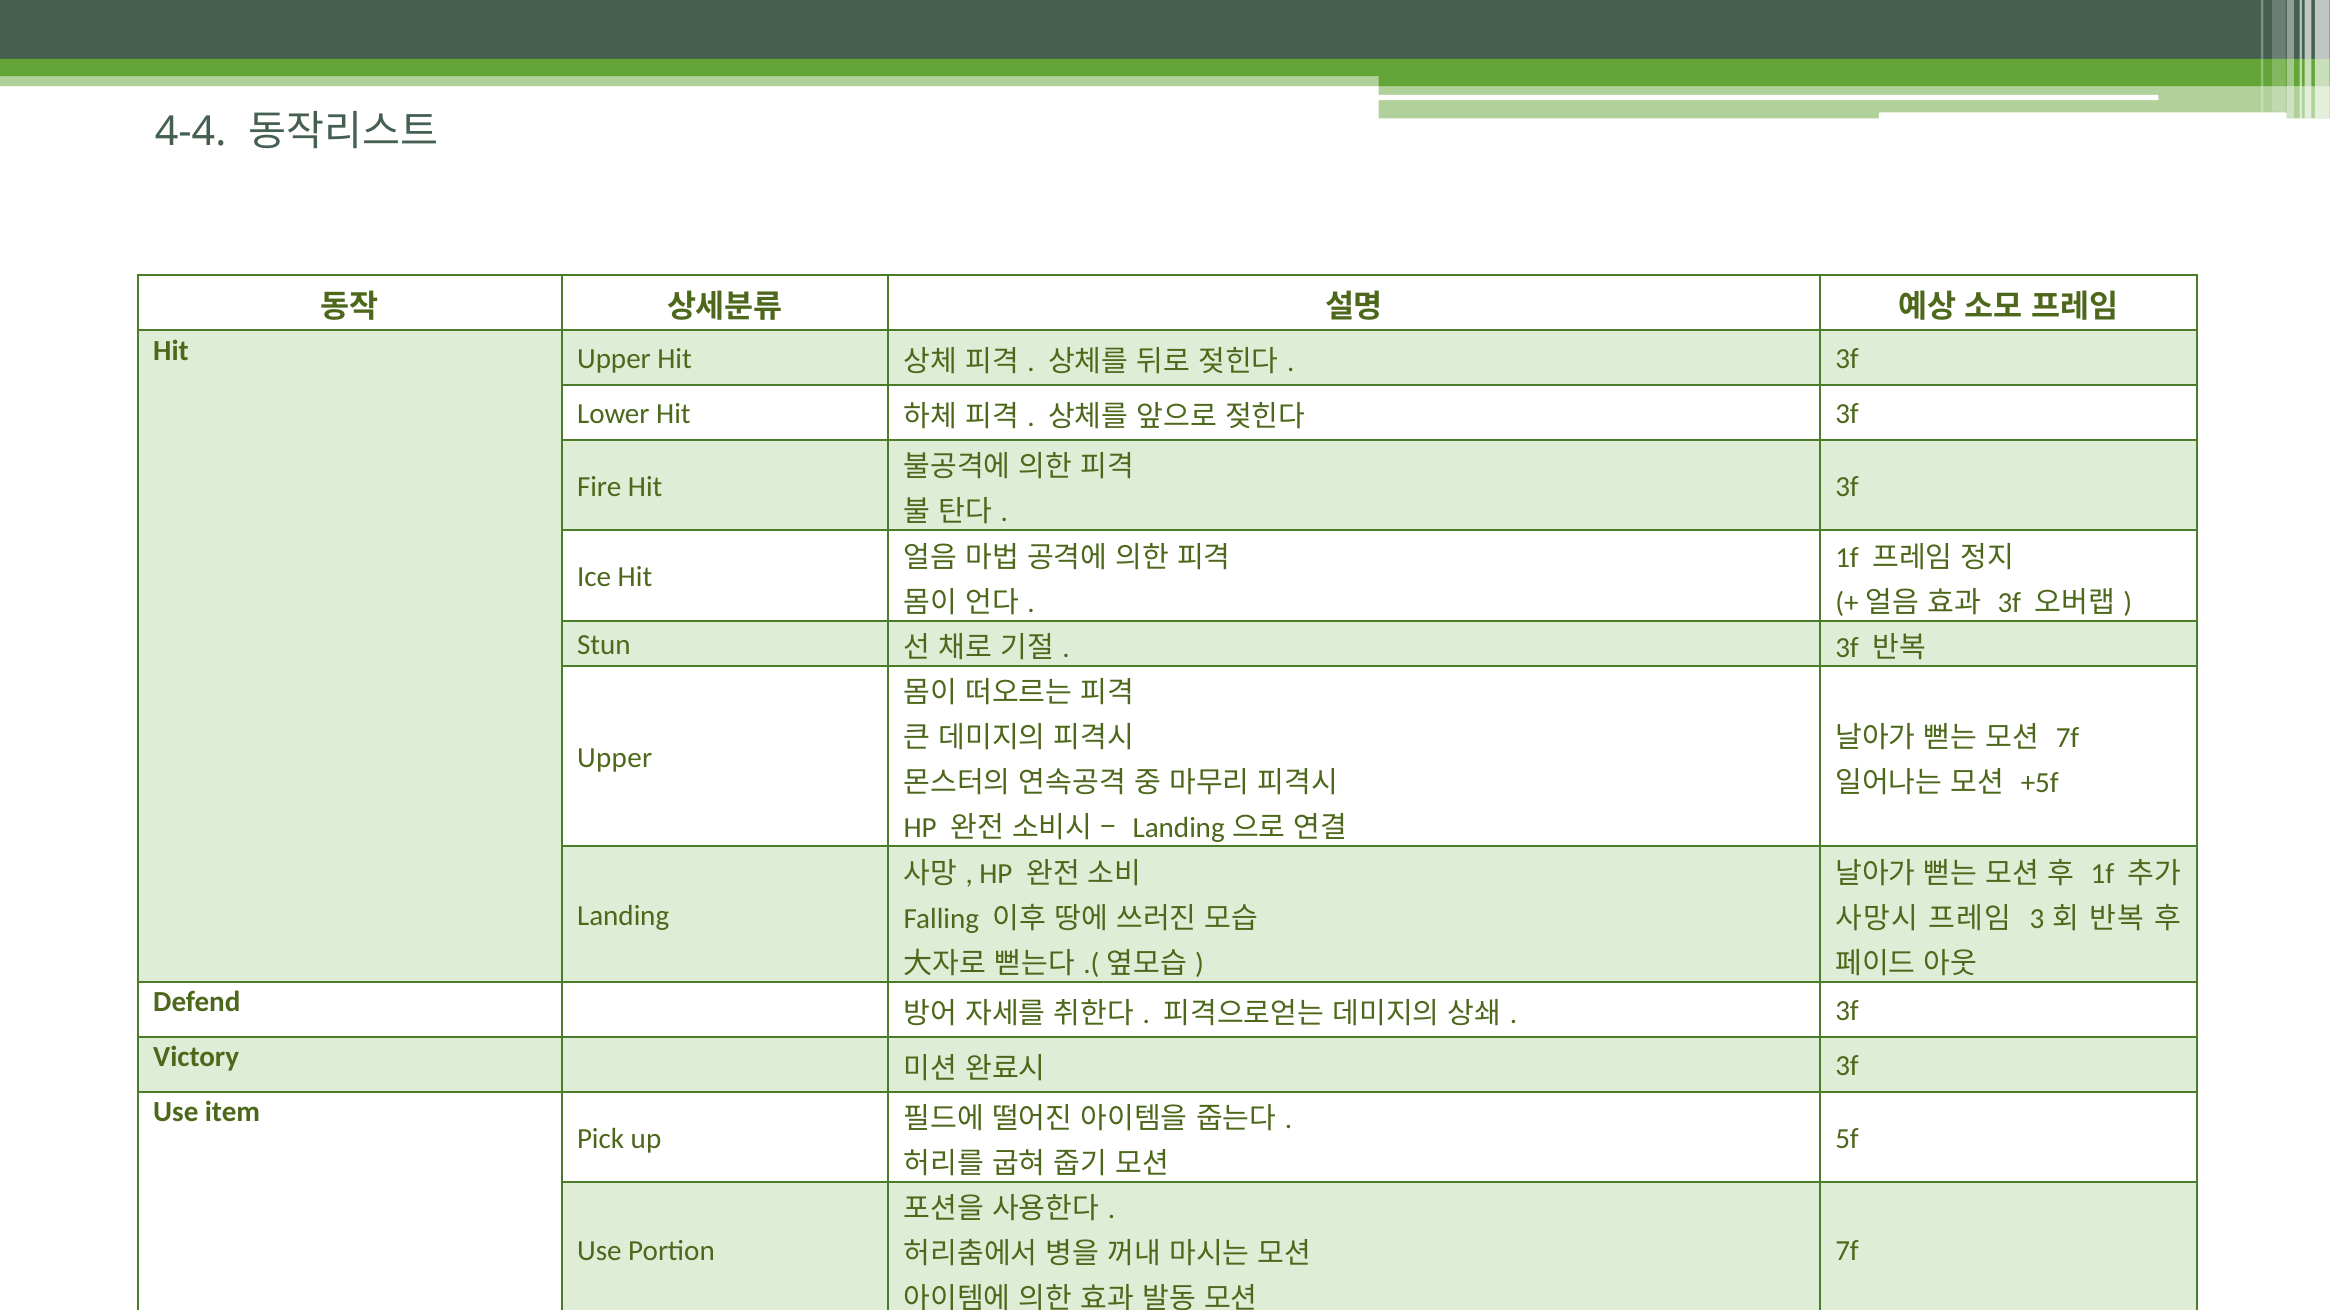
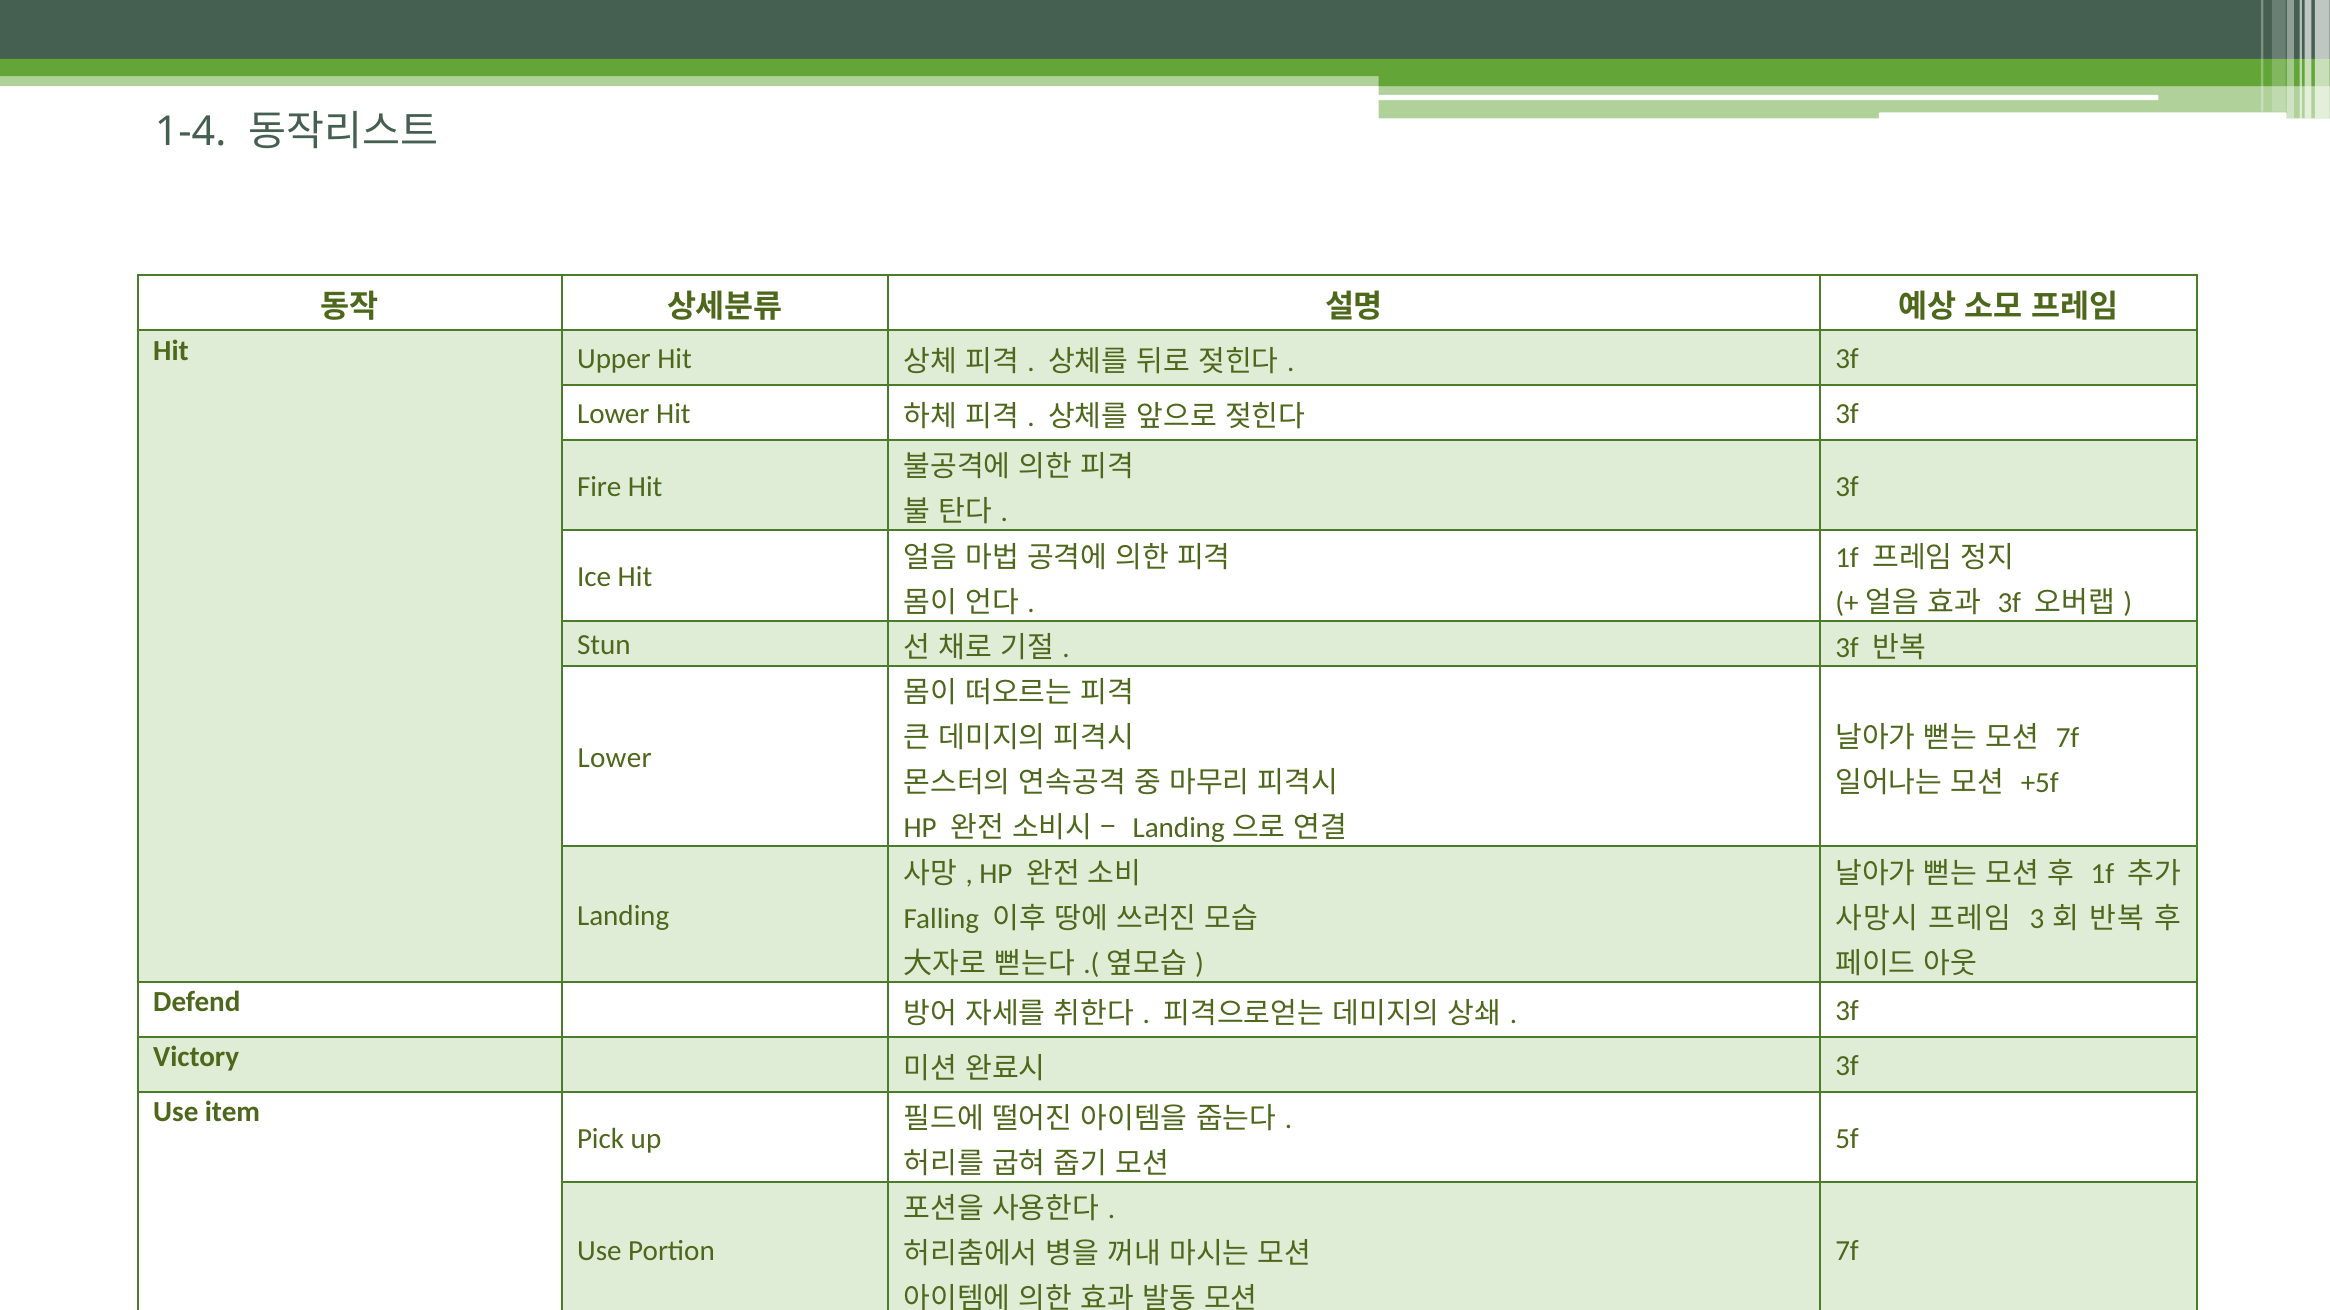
4-4: 4-4 -> 1-4
Upper at (615, 758): Upper -> Lower
